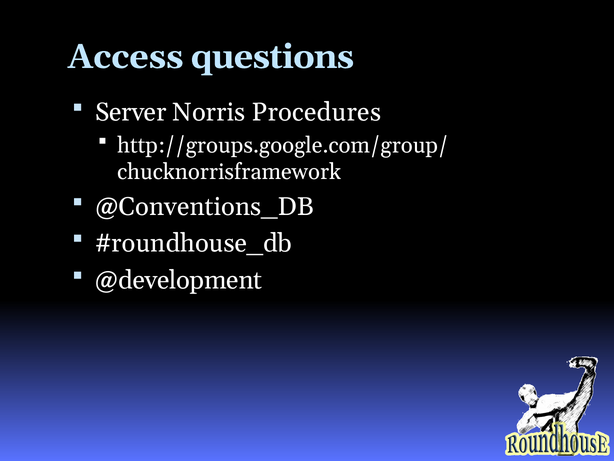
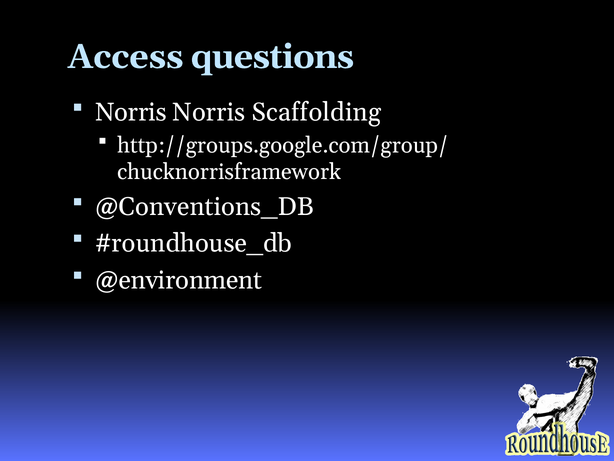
Server at (131, 112): Server -> Norris
Procedures: Procedures -> Scaffolding
@development: @development -> @environment
